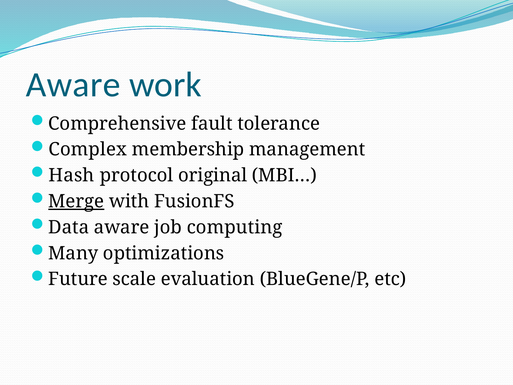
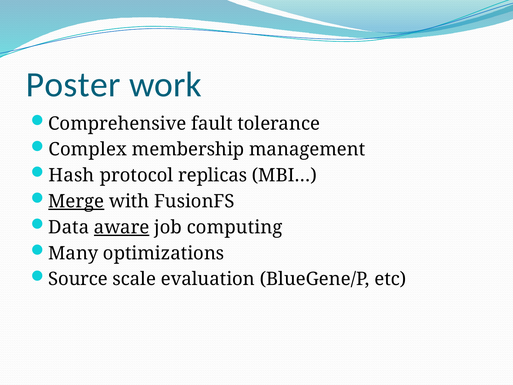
Aware at (73, 85): Aware -> Poster
original: original -> replicas
aware at (122, 227) underline: none -> present
Future: Future -> Source
